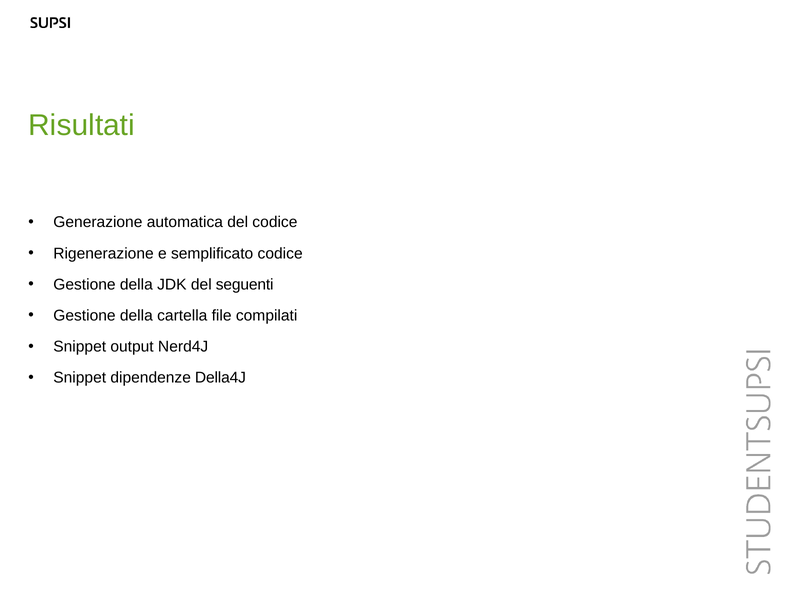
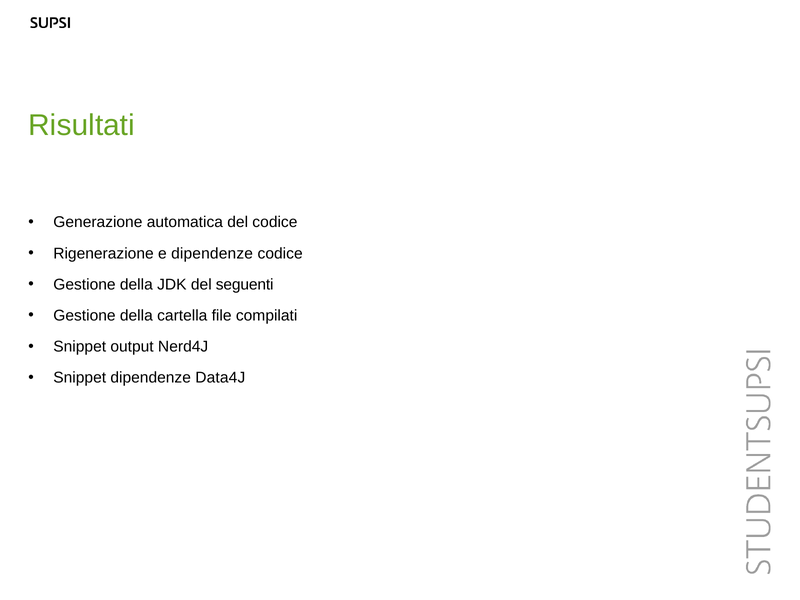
e semplificato: semplificato -> dipendenze
Della4J: Della4J -> Data4J
